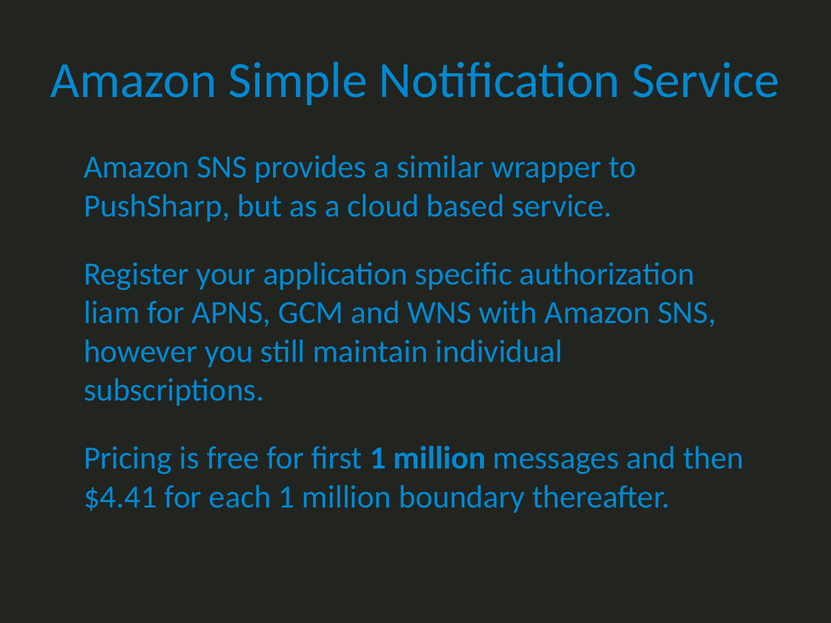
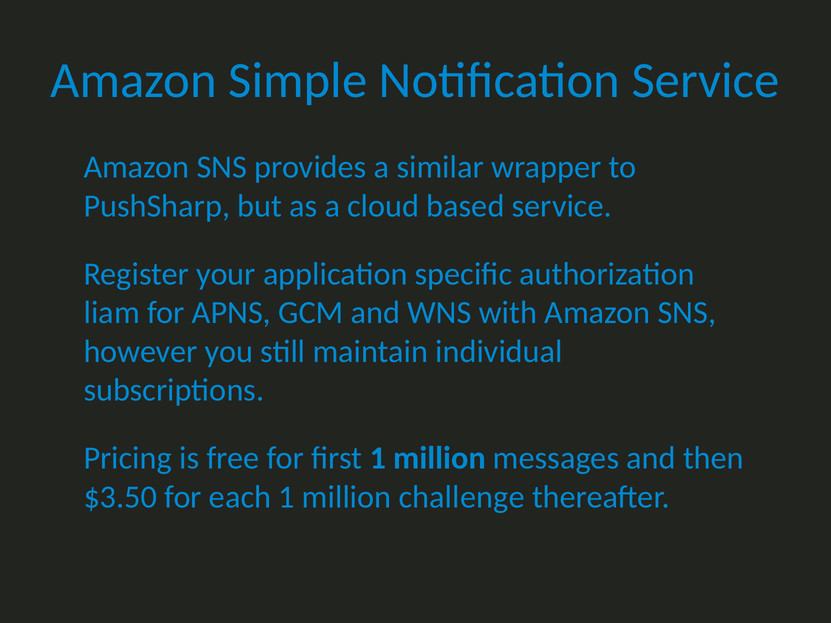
$4.41: $4.41 -> $3.50
boundary: boundary -> challenge
